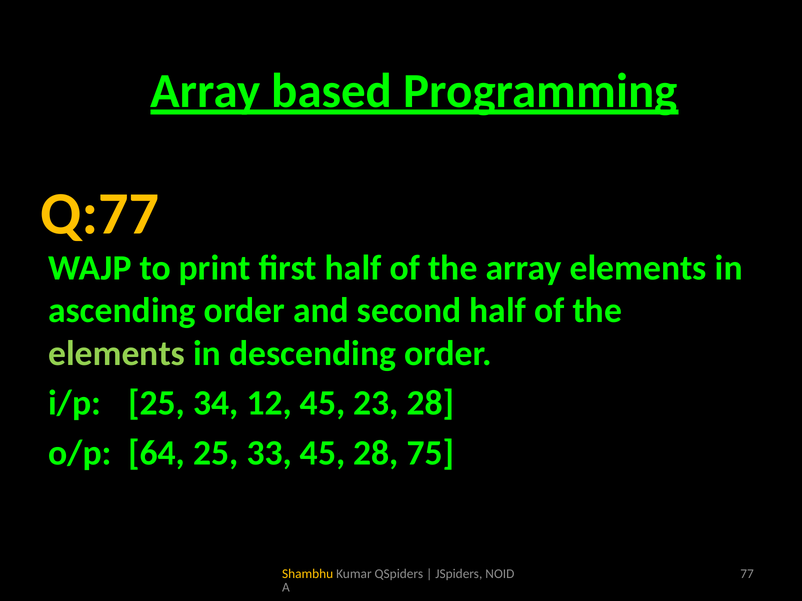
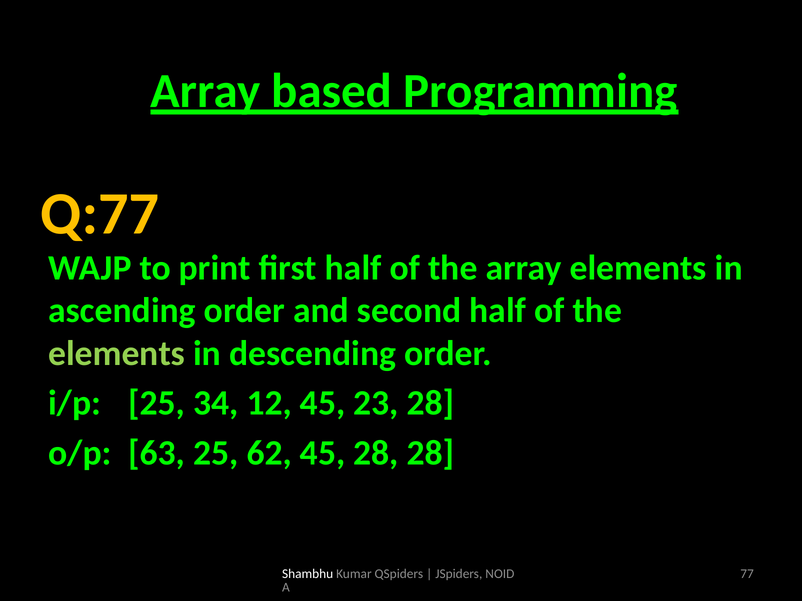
64: 64 -> 63
33: 33 -> 62
28 75: 75 -> 28
Shambhu colour: yellow -> white
